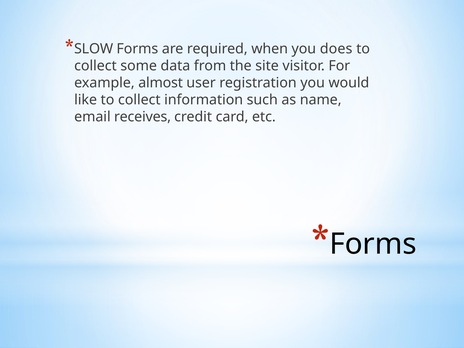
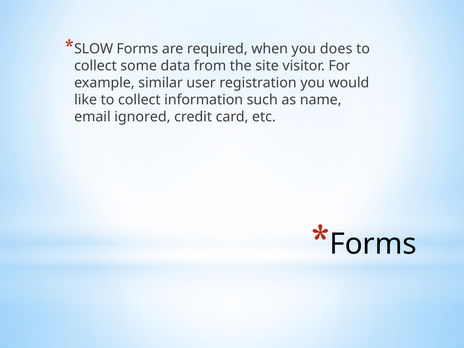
almost: almost -> similar
receives: receives -> ignored
